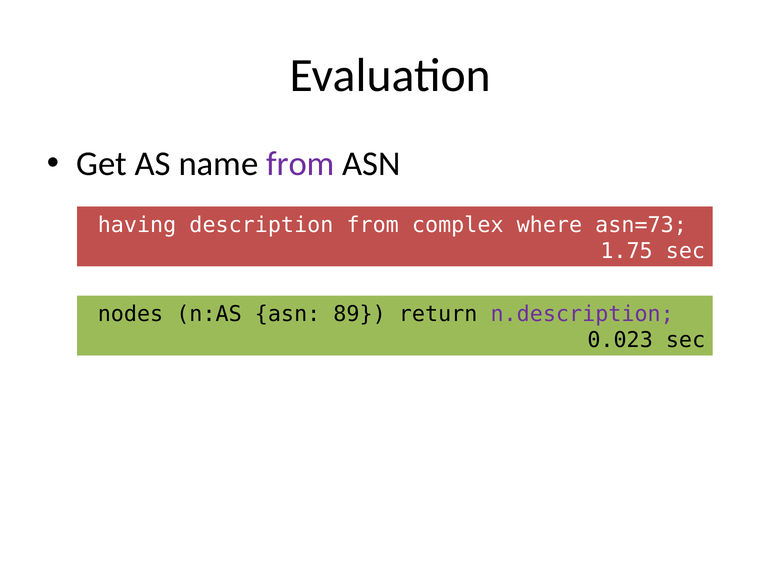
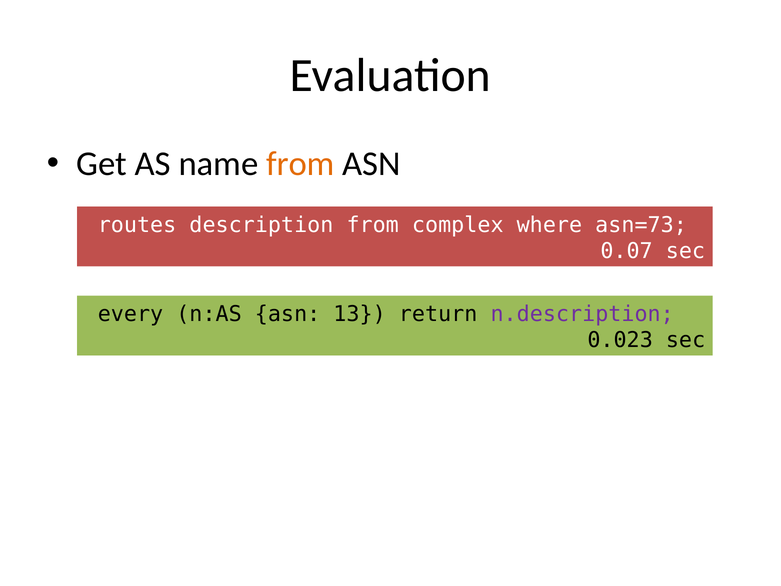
from at (300, 164) colour: purple -> orange
having: having -> routes
1.75: 1.75 -> 0.07
nodes: nodes -> every
89: 89 -> 13
